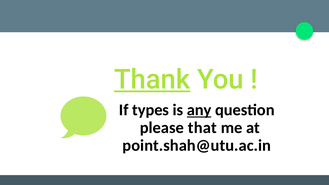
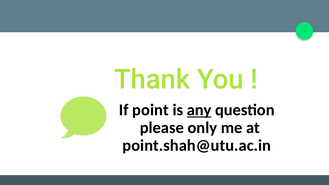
Thank underline: present -> none
types: types -> point
that: that -> only
